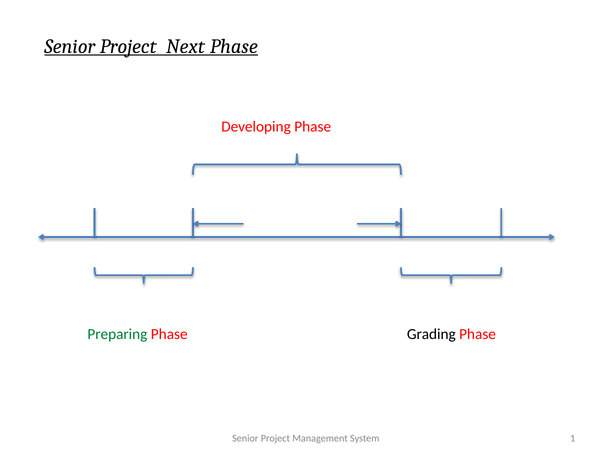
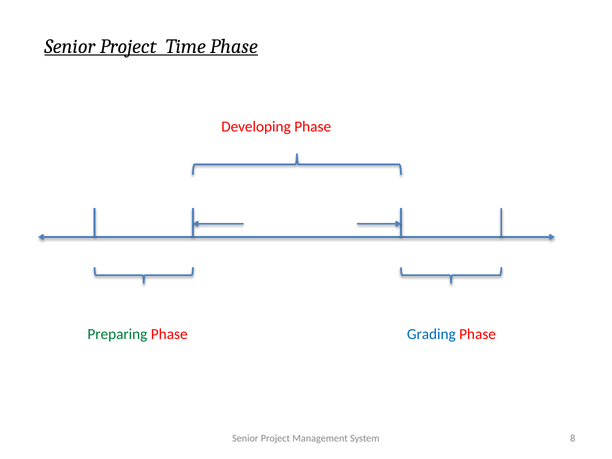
Next: Next -> Time
Grading colour: black -> blue
1: 1 -> 8
